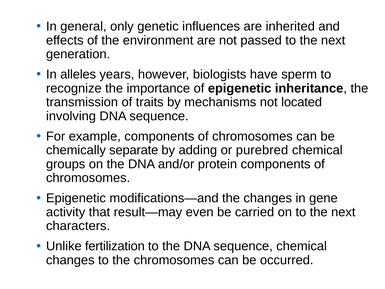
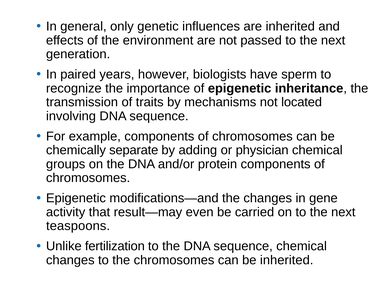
alleles: alleles -> paired
purebred: purebred -> physician
characters: characters -> teaspoons
be occurred: occurred -> inherited
